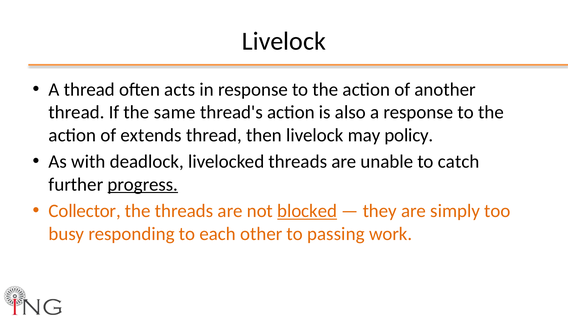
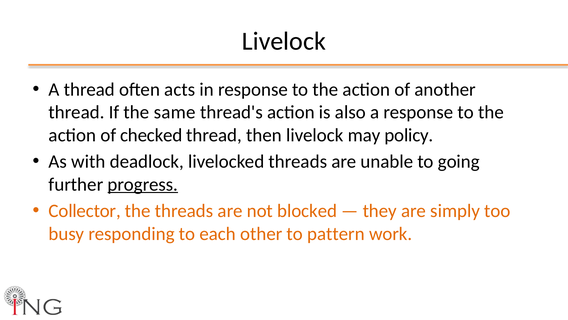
extends: extends -> checked
catch: catch -> going
blocked underline: present -> none
passing: passing -> pattern
